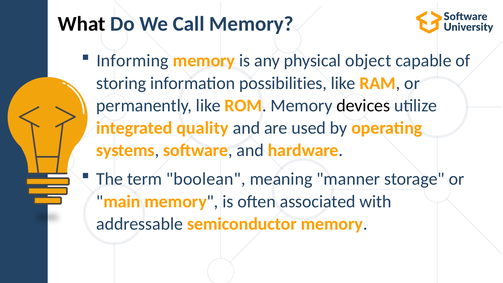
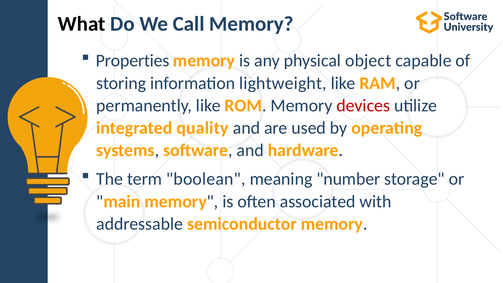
Informing: Informing -> Properties
possibilities: possibilities -> lightweight
devices colour: black -> red
manner: manner -> number
